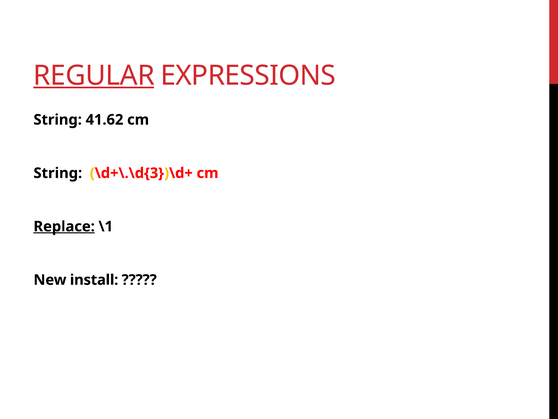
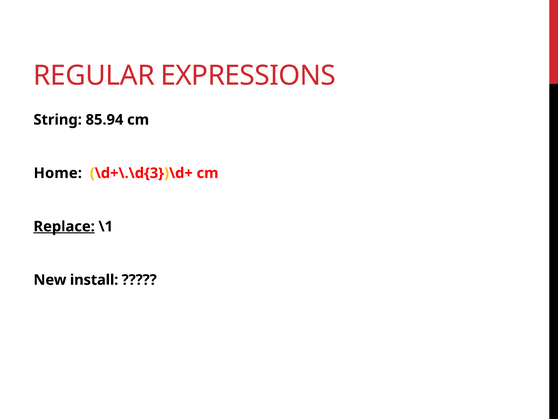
REGULAR underline: present -> none
41.62: 41.62 -> 85.94
String at (58, 173): String -> Home
